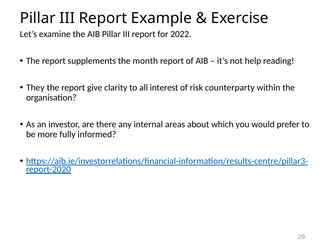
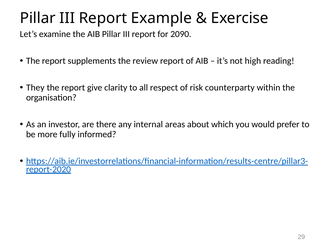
2022: 2022 -> 2090
month: month -> review
help: help -> high
interest: interest -> respect
